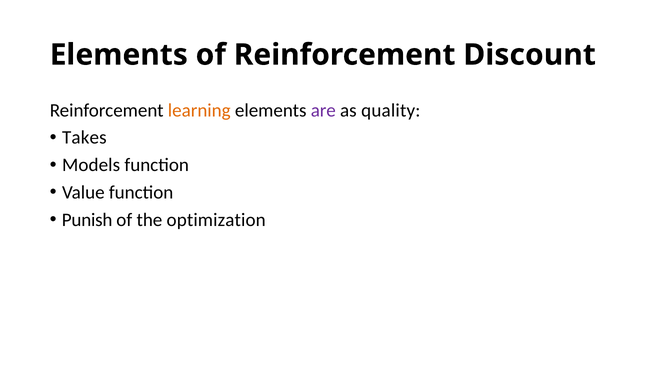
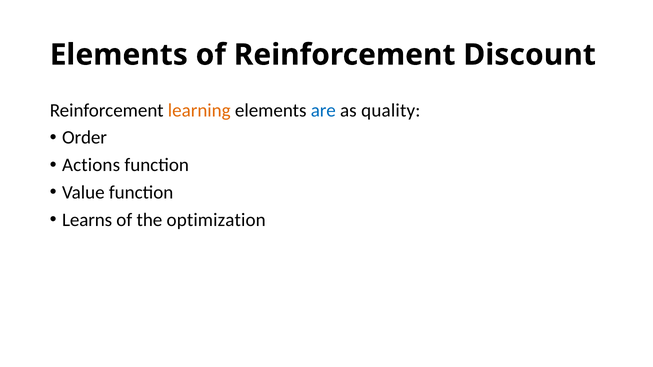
are colour: purple -> blue
Takes: Takes -> Order
Models: Models -> Actions
Punish: Punish -> Learns
